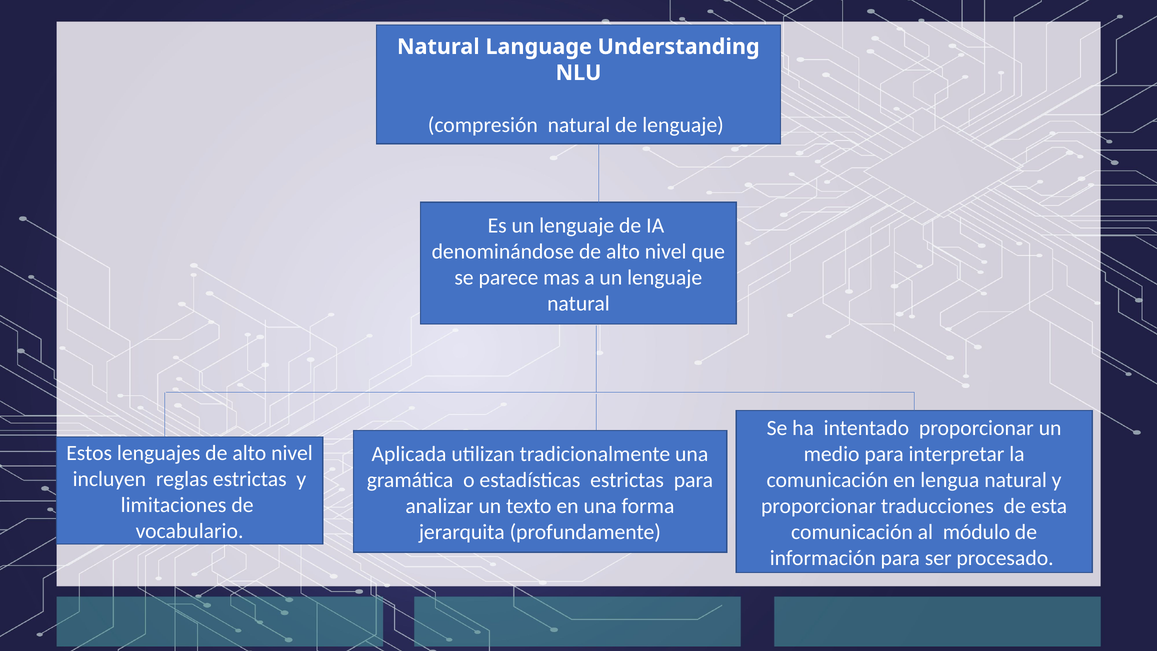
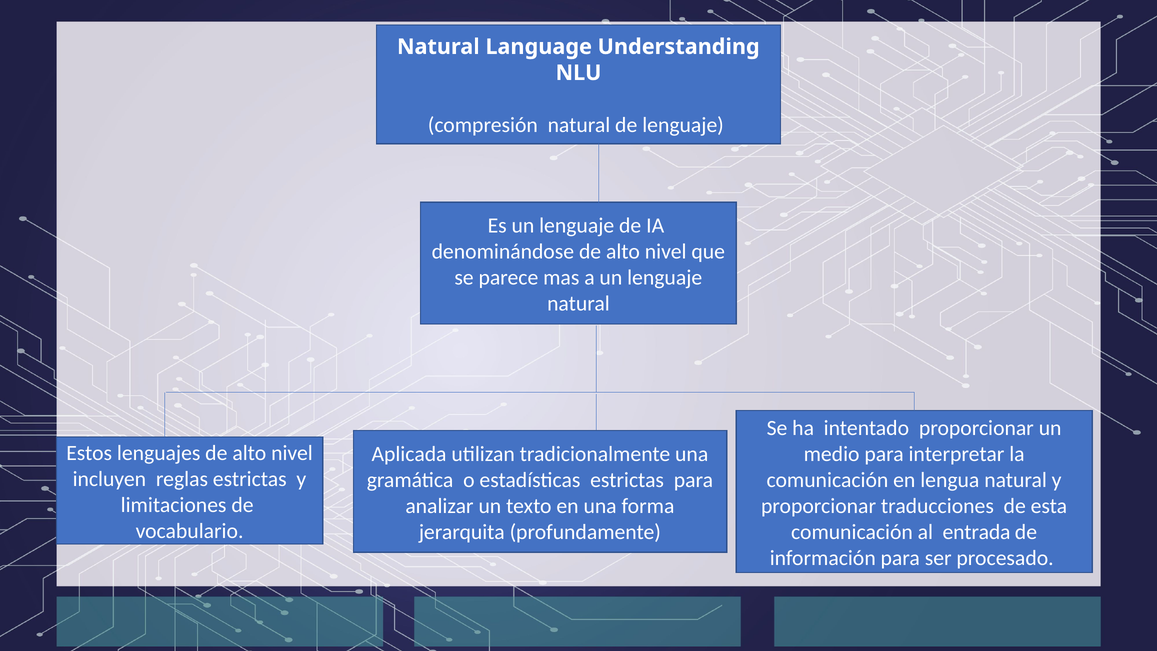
módulo: módulo -> entrada
